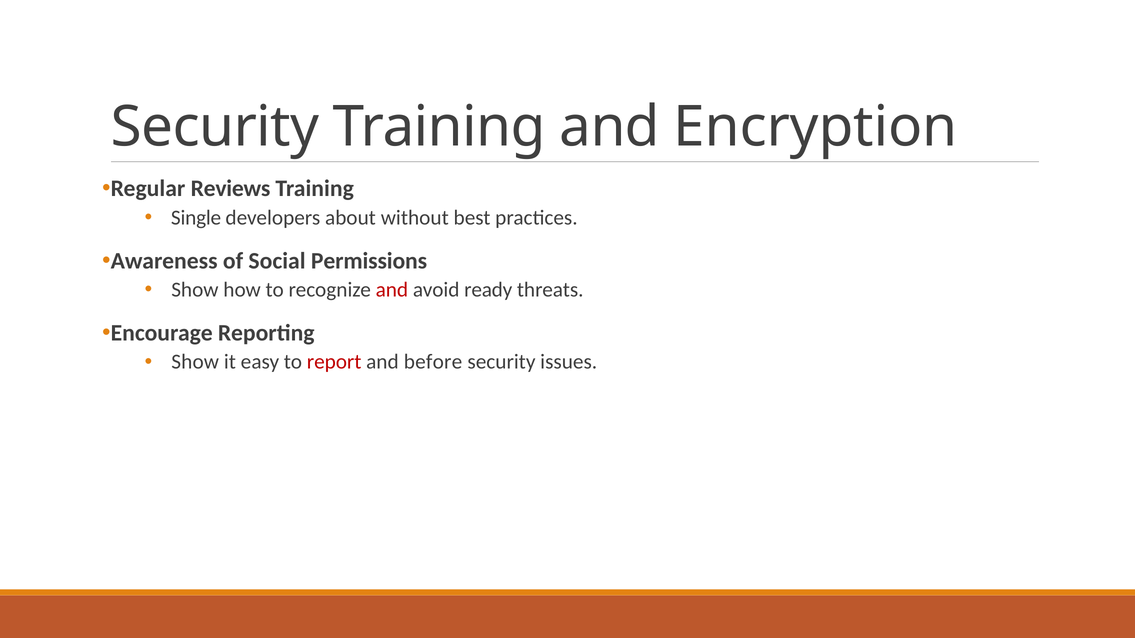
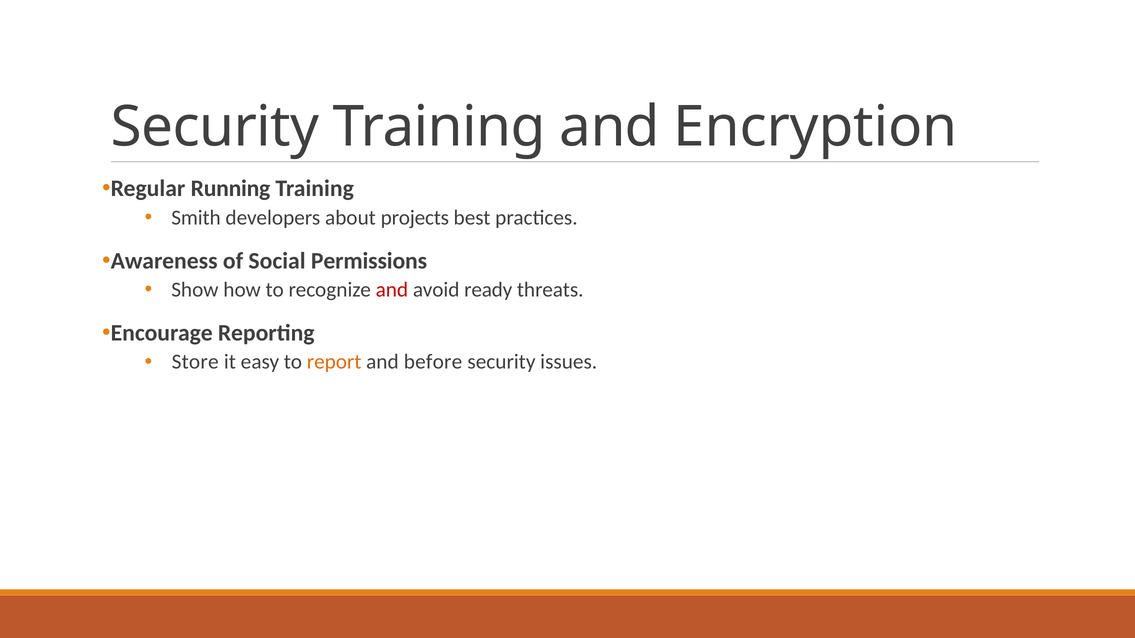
Reviews: Reviews -> Running
Single: Single -> Smith
without: without -> projects
Show at (195, 362): Show -> Store
report colour: red -> orange
